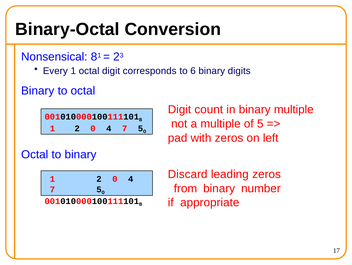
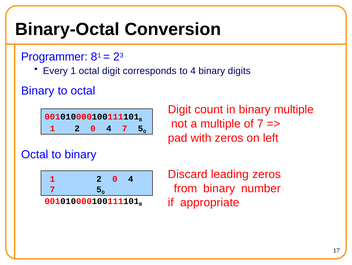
Nonsensical: Nonsensical -> Programmer
to 6: 6 -> 4
of 5: 5 -> 7
